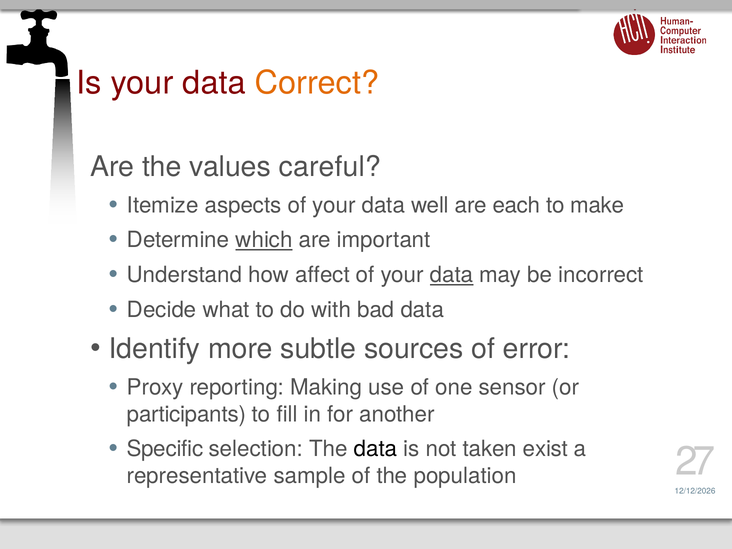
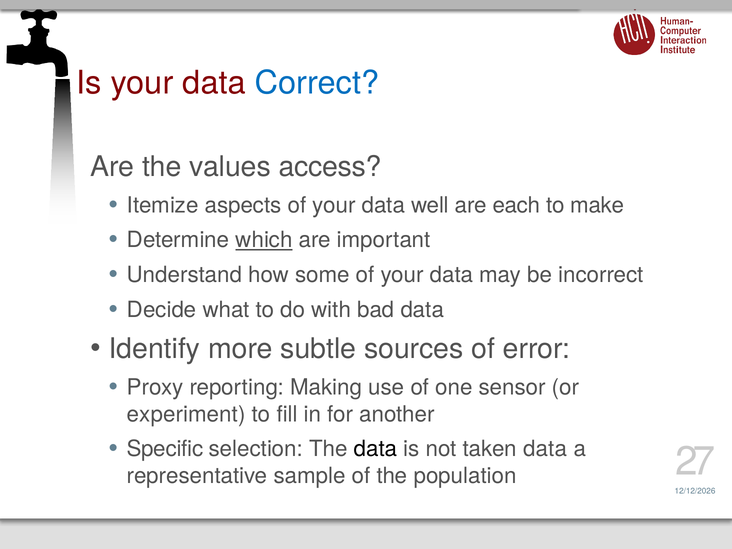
Correct colour: orange -> blue
careful: careful -> access
affect: affect -> some
data at (452, 275) underline: present -> none
participants: participants -> experiment
taken exist: exist -> data
